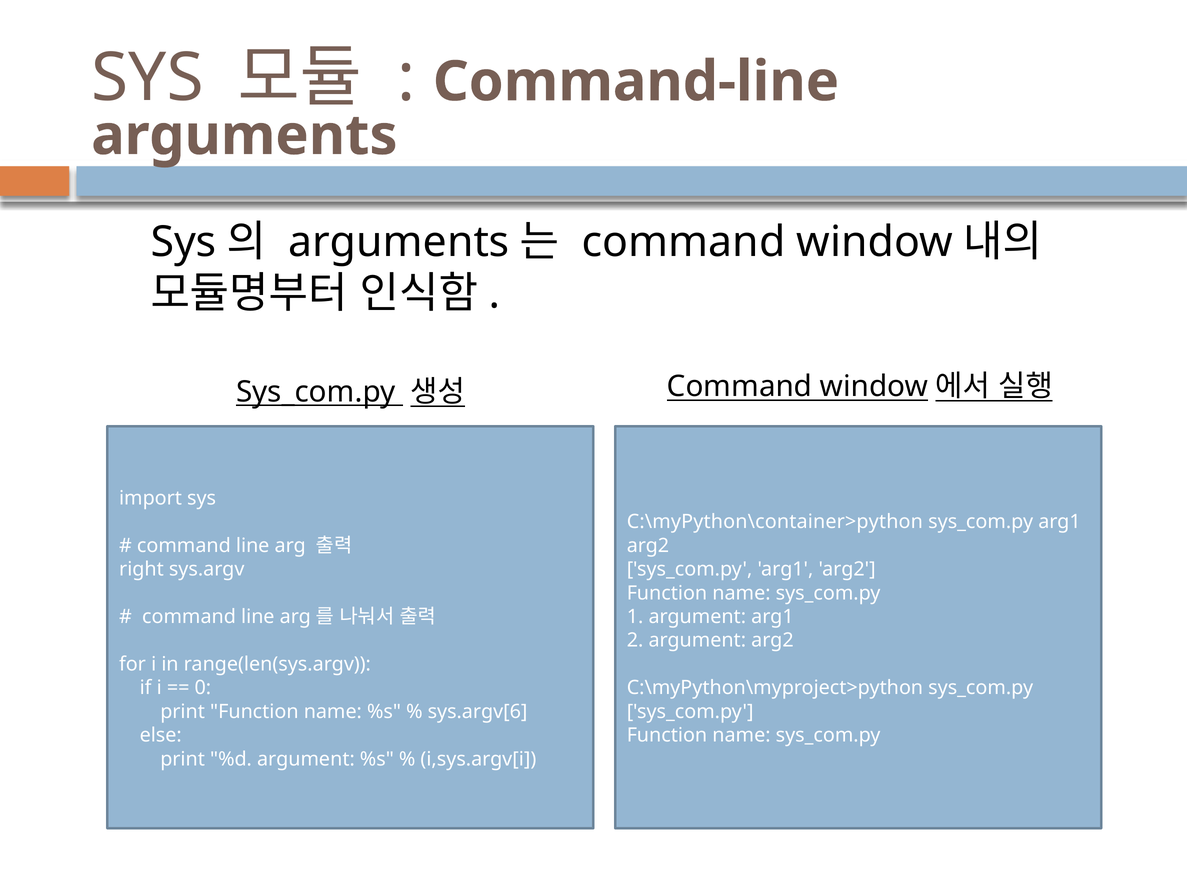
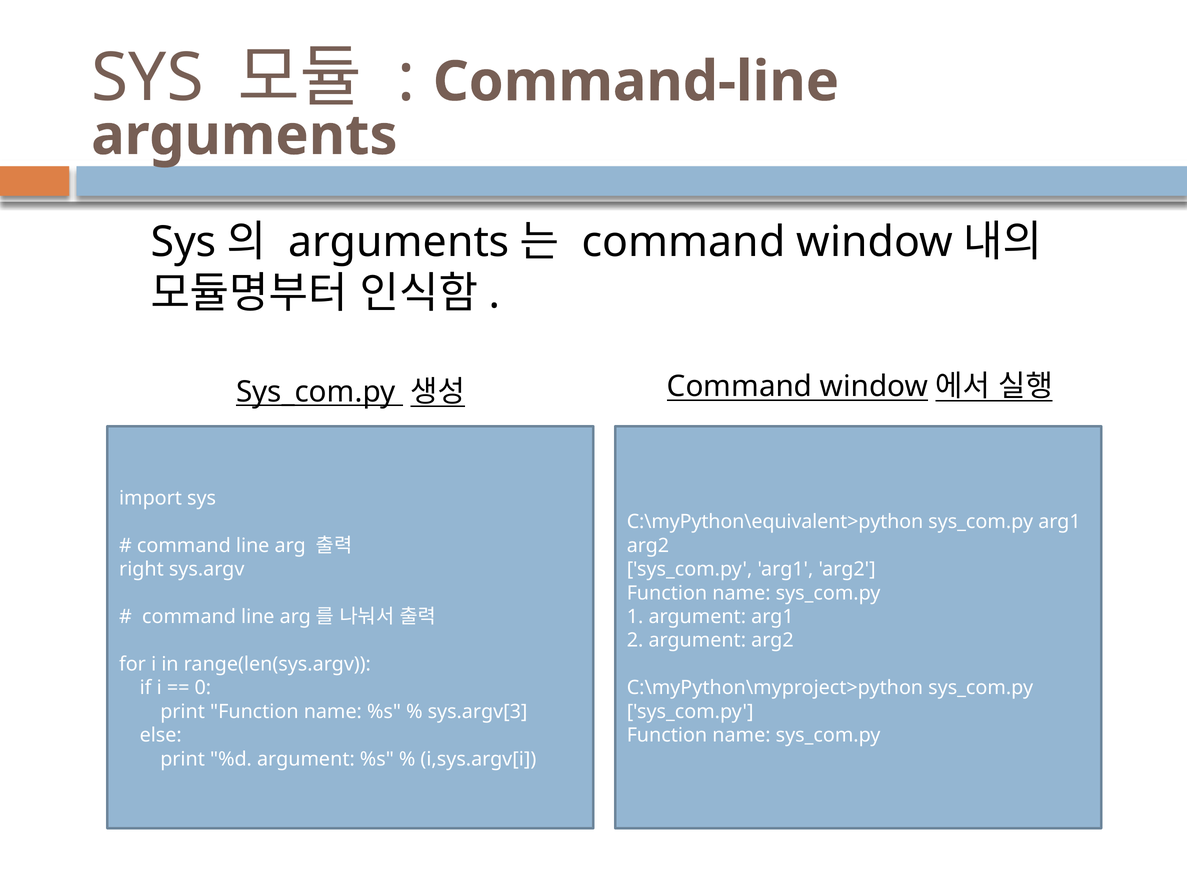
C:\myPython\container>python: C:\myPython\container>python -> C:\myPython\equivalent>python
sys.argv[6: sys.argv[6 -> sys.argv[3
